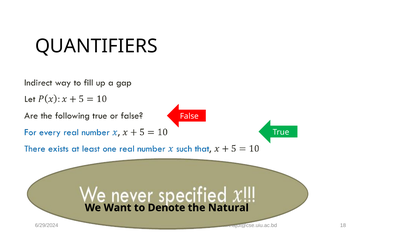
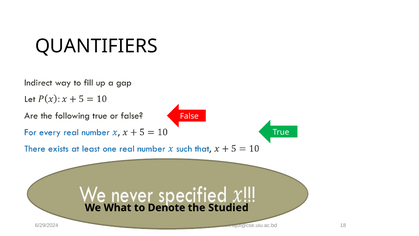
Want: Want -> What
Natural: Natural -> Studied
